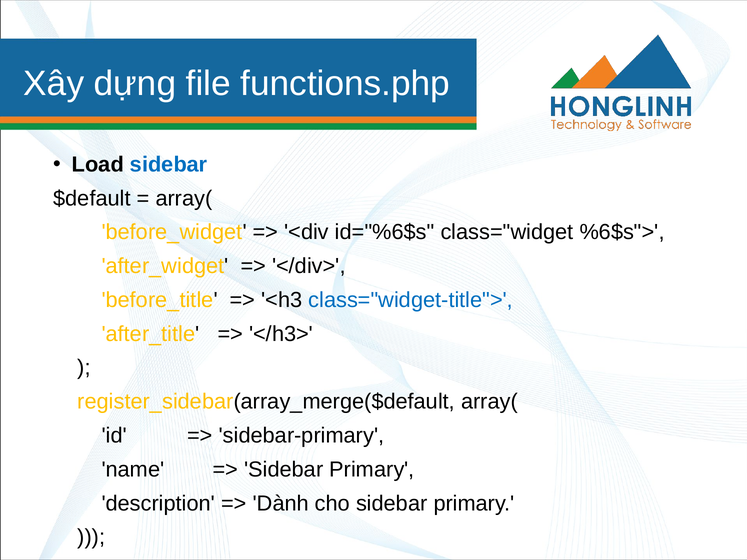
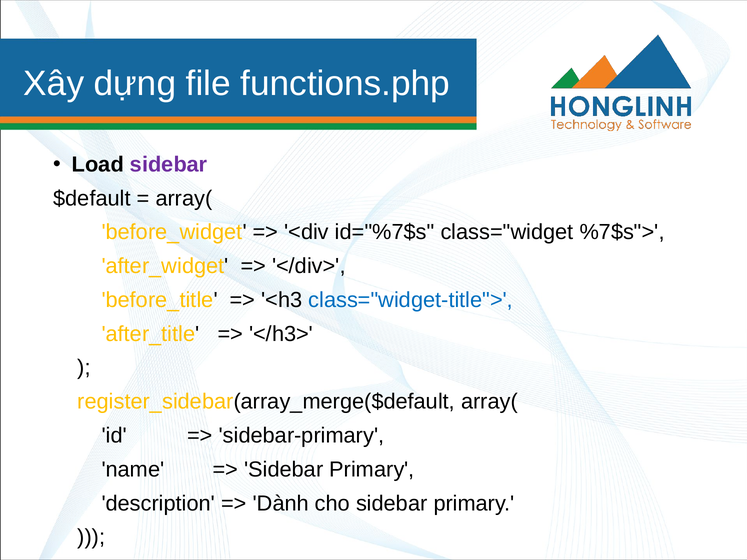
sidebar at (169, 165) colour: blue -> purple
id="%6$s: id="%6$s -> id="%7$s
%6$s">: %6$s"> -> %7$s">
